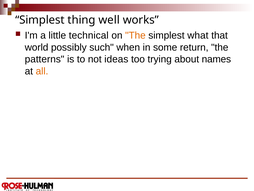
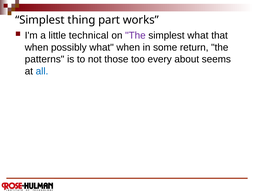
well: well -> part
The at (135, 35) colour: orange -> purple
world at (37, 47): world -> when
possibly such: such -> what
ideas: ideas -> those
trying: trying -> every
names: names -> seems
all colour: orange -> blue
